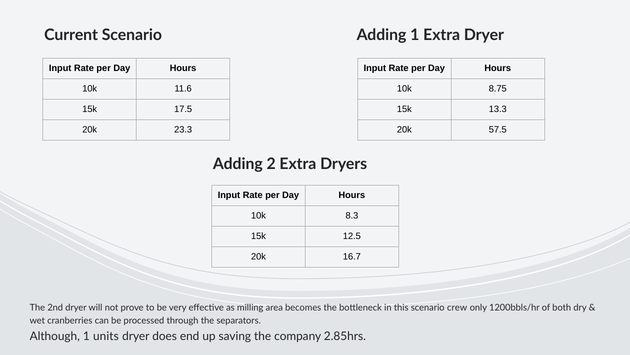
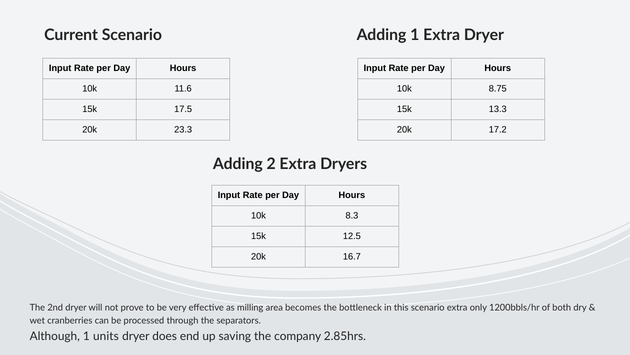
57.5: 57.5 -> 17.2
scenario crew: crew -> extra
